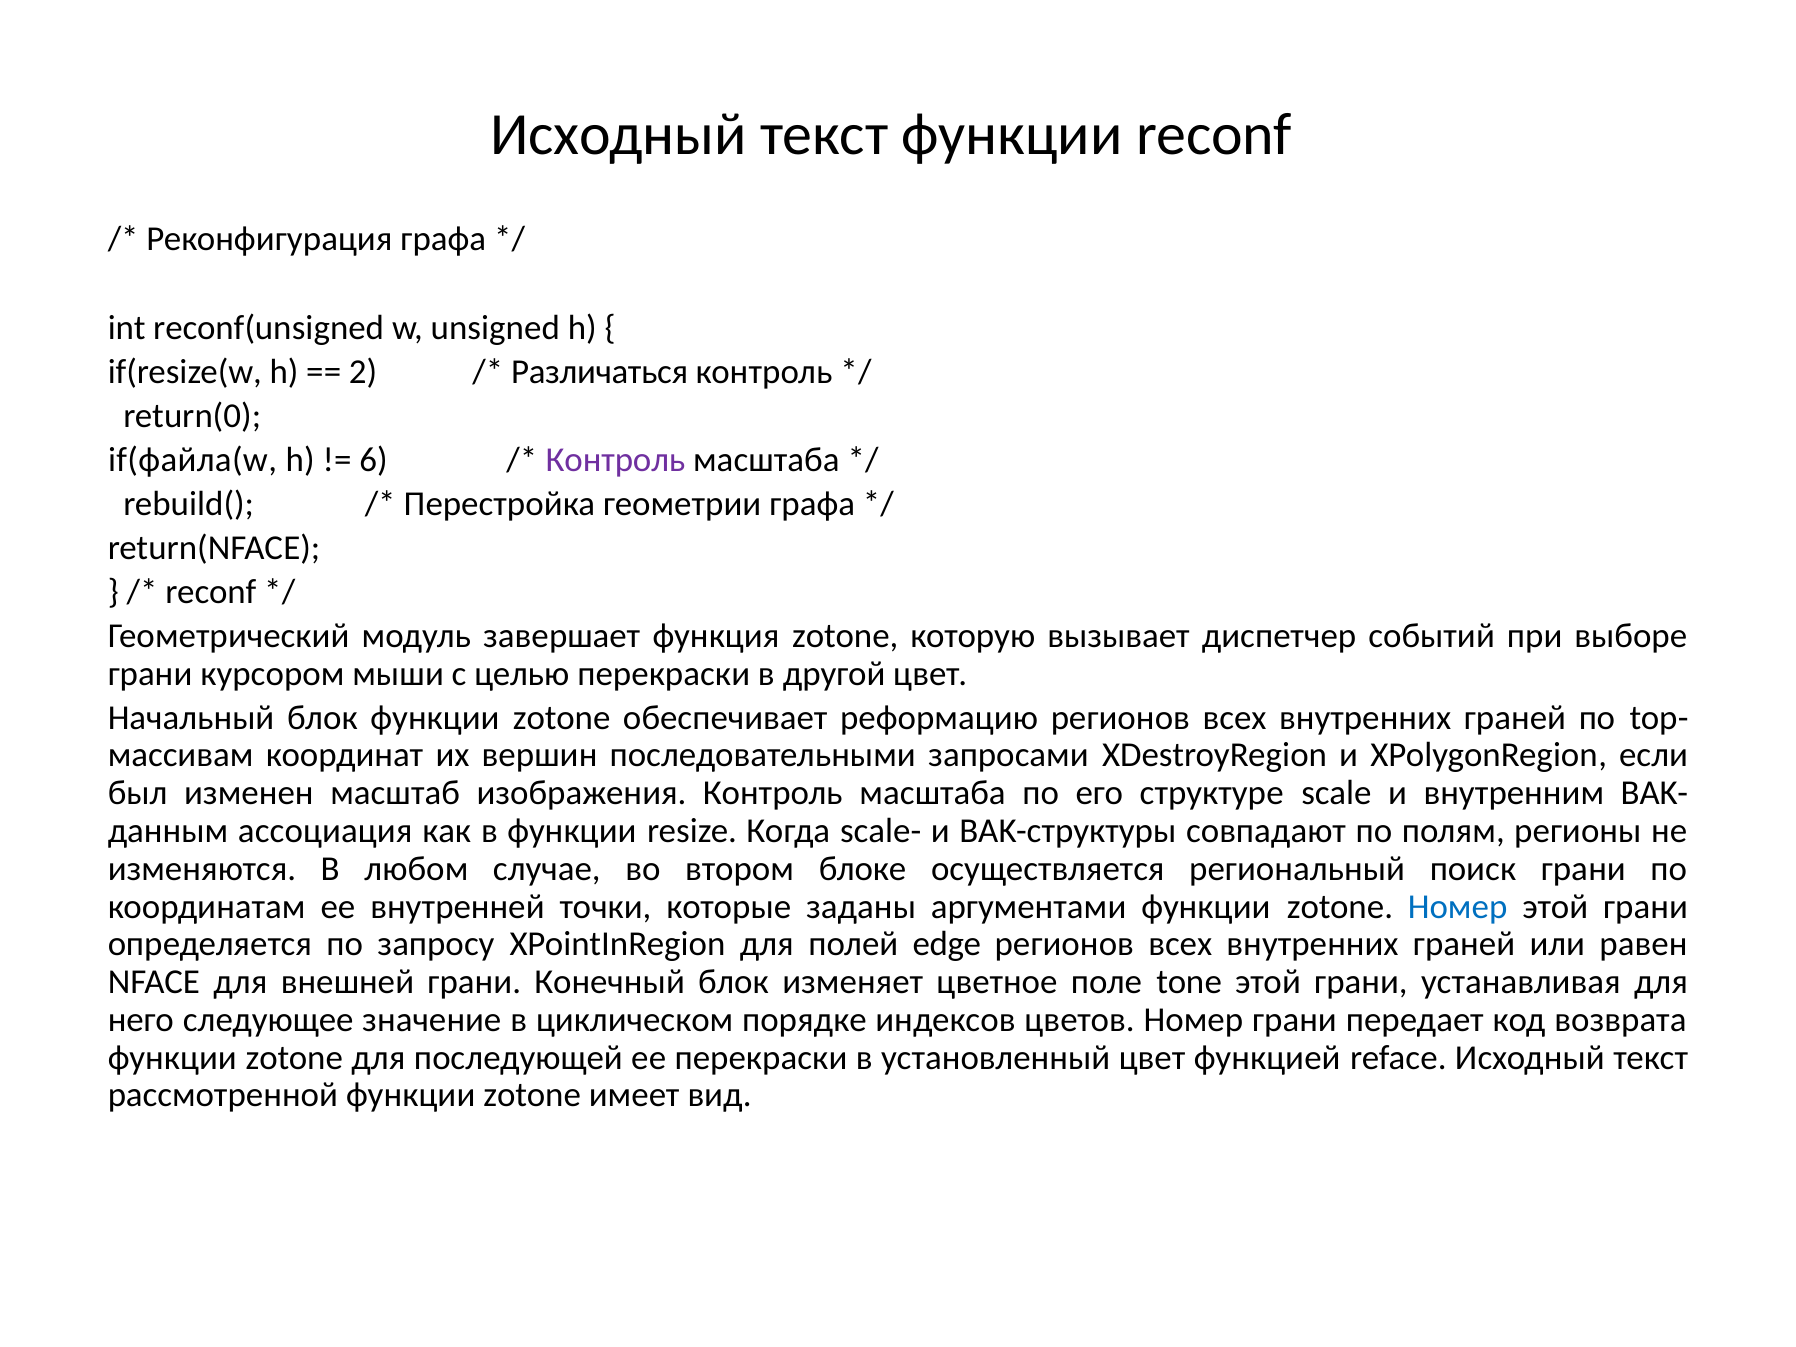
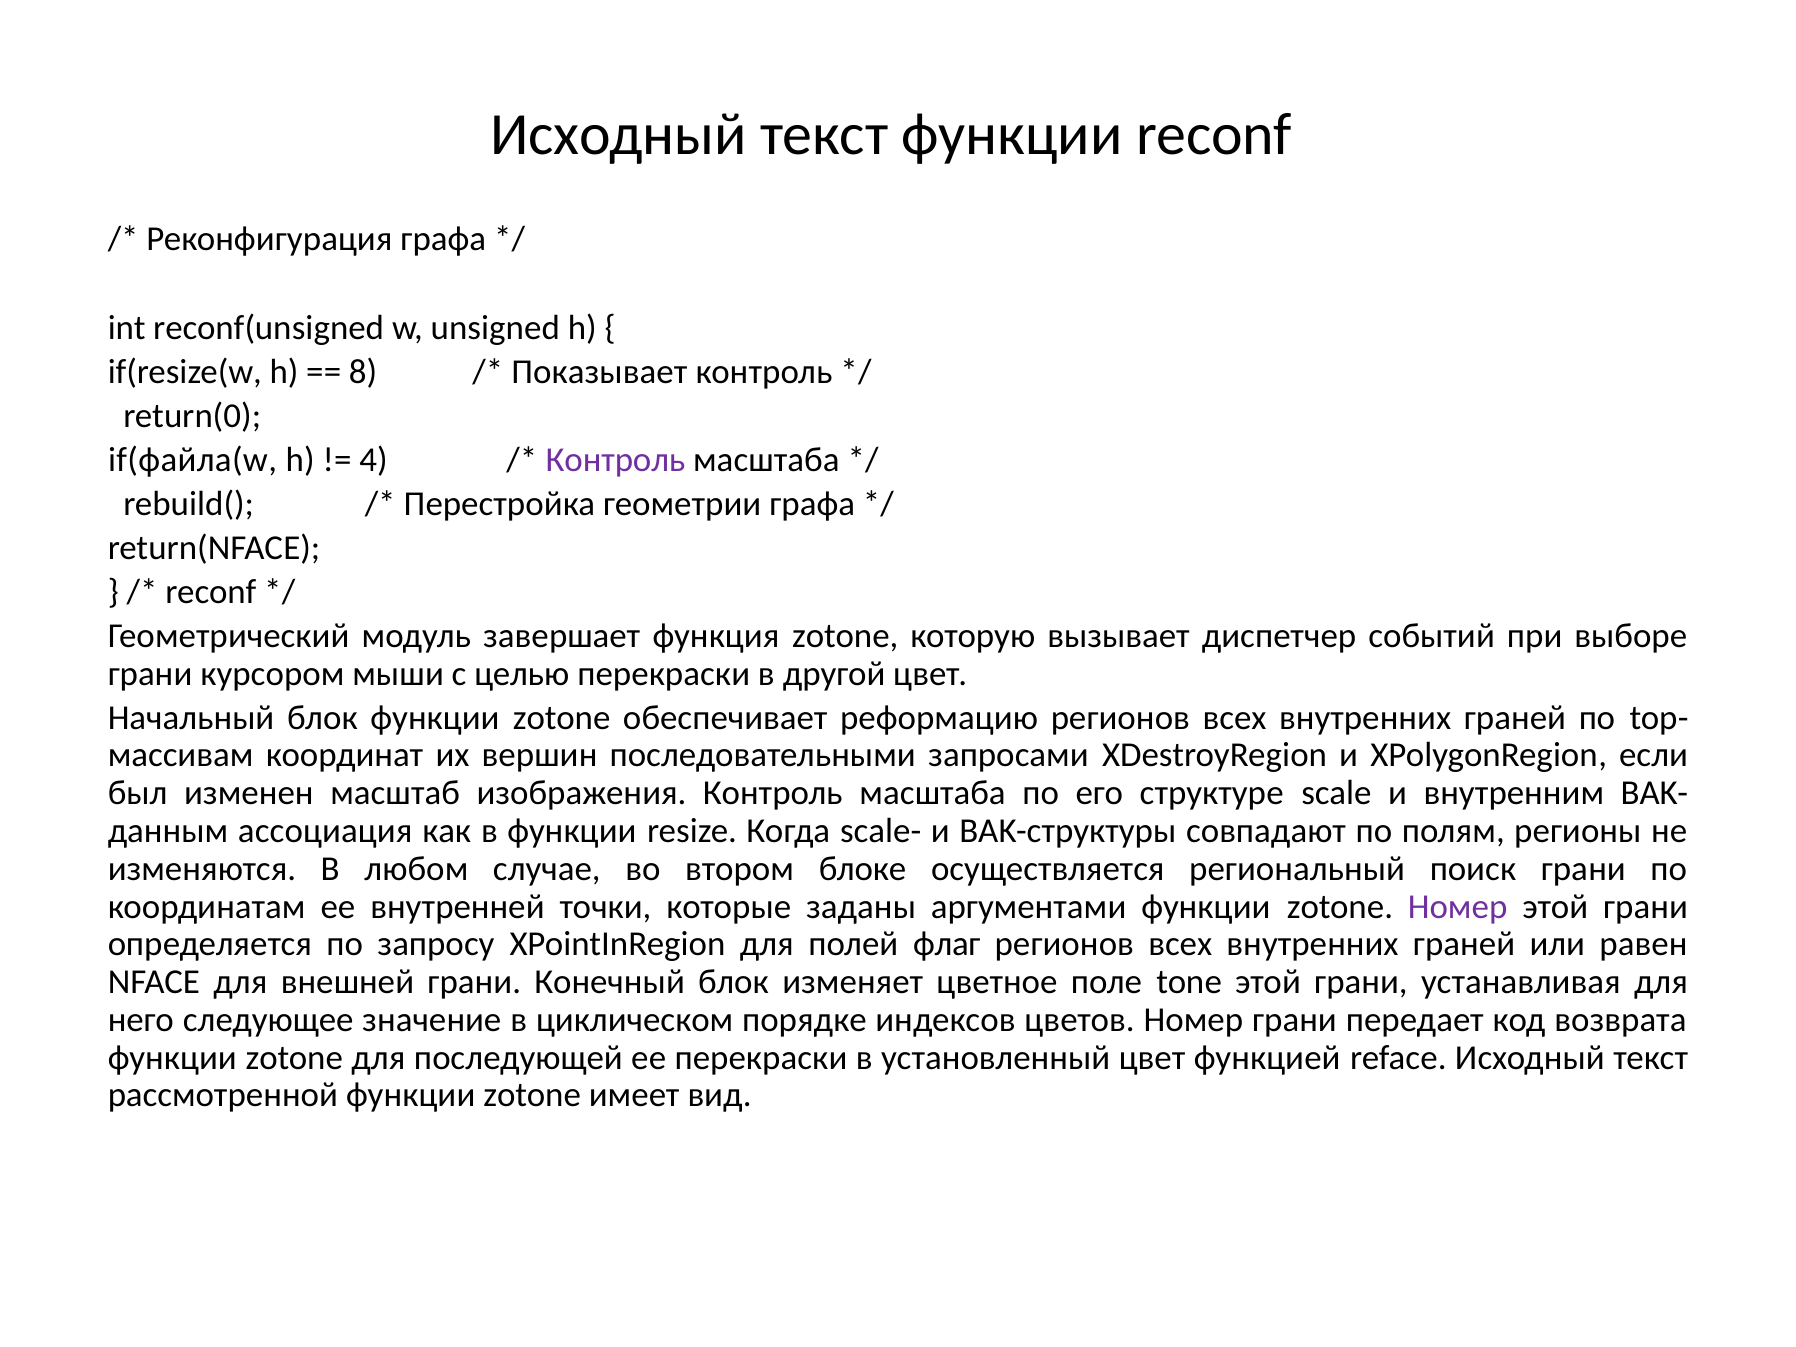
2: 2 -> 8
Различаться: Различаться -> Показывает
6: 6 -> 4
Номер at (1458, 906) colour: blue -> purple
edge: edge -> флаг
